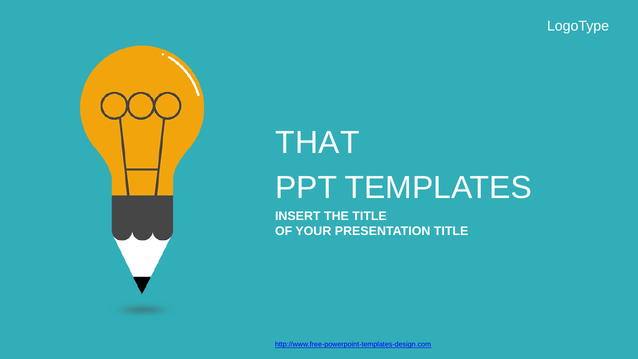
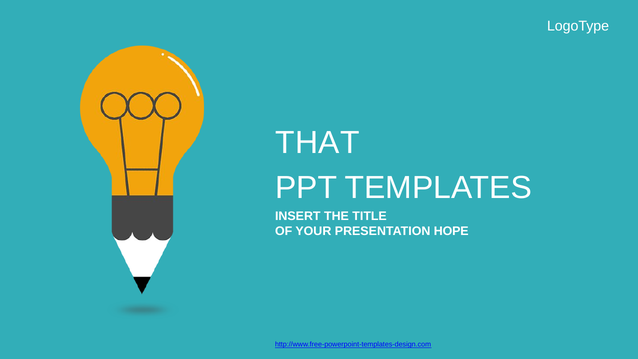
PRESENTATION TITLE: TITLE -> HOPE
